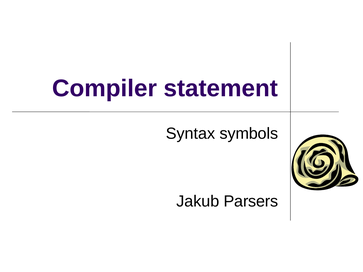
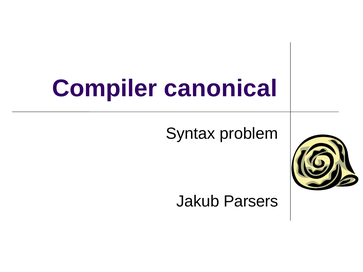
statement: statement -> canonical
symbols: symbols -> problem
